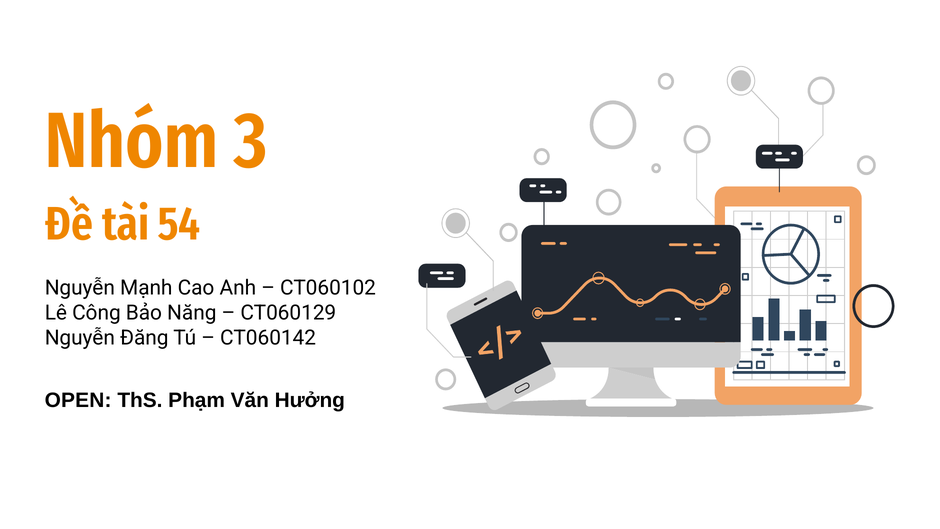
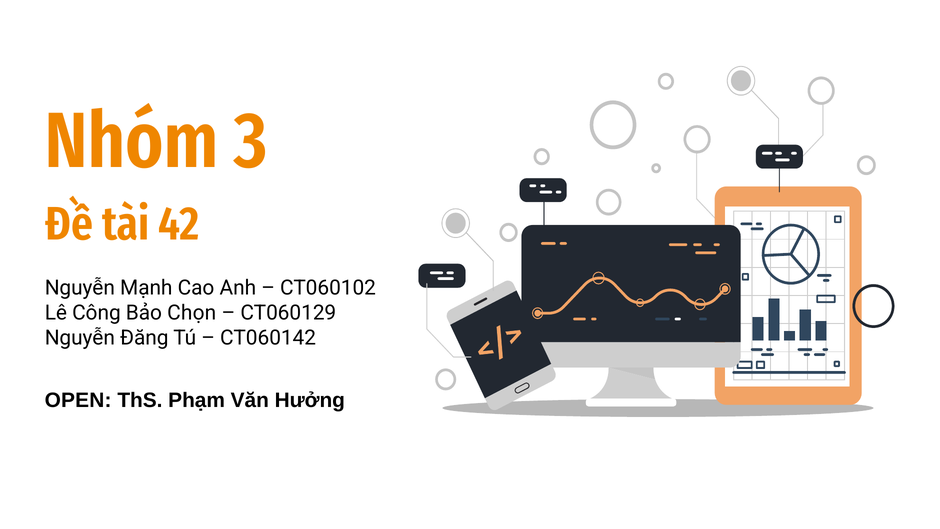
54: 54 -> 42
Năng: Năng -> Chọn
